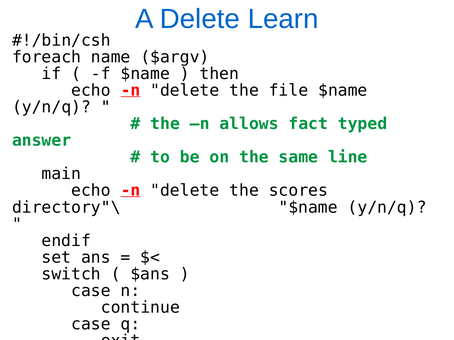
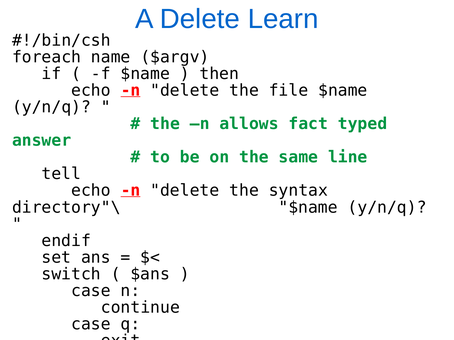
main: main -> tell
scores: scores -> syntax
